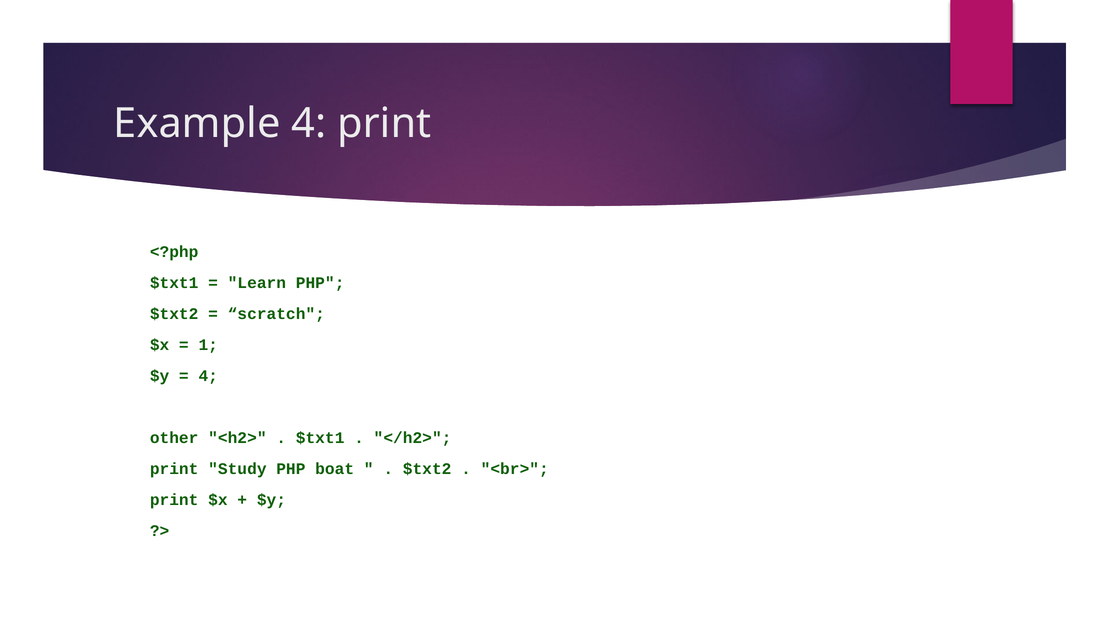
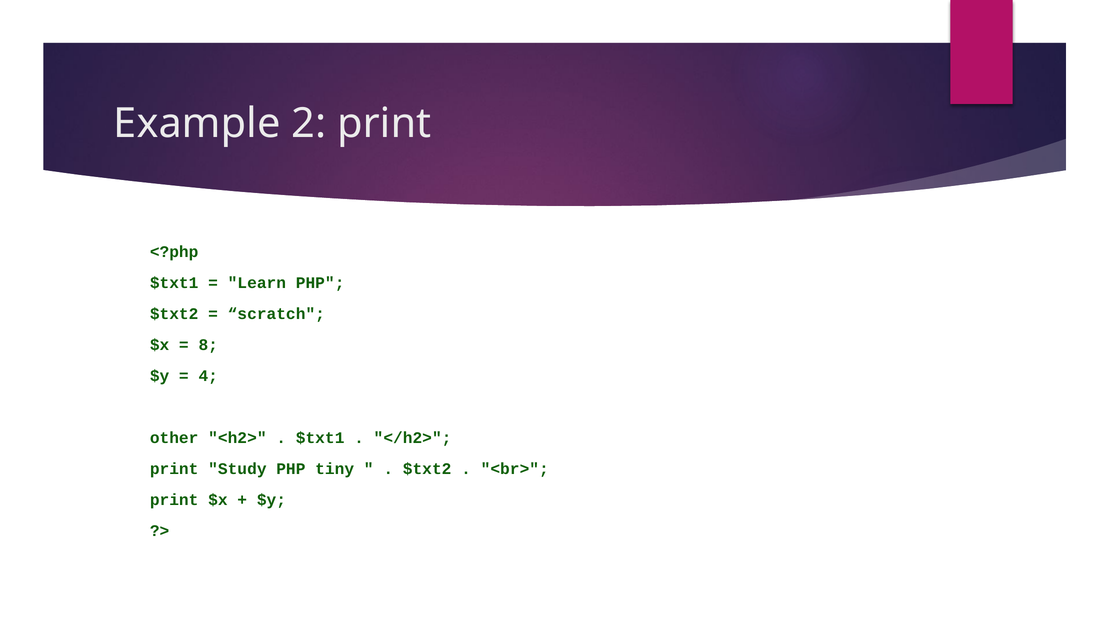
Example 4: 4 -> 2
1: 1 -> 8
boat: boat -> tiny
